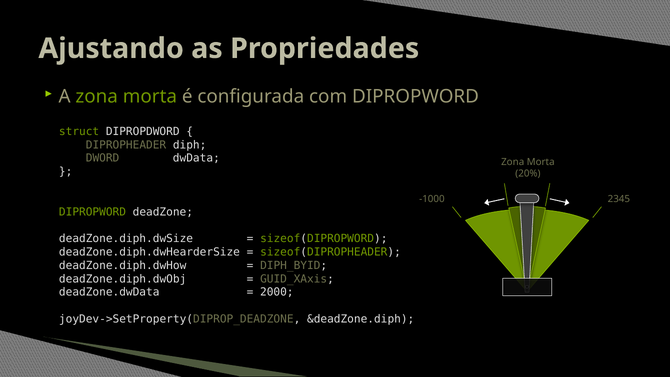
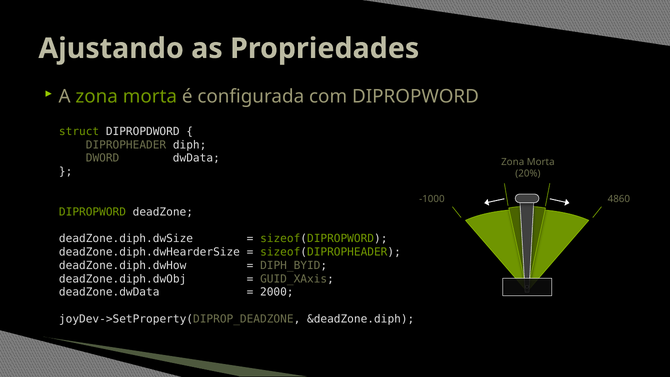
2345: 2345 -> 4860
